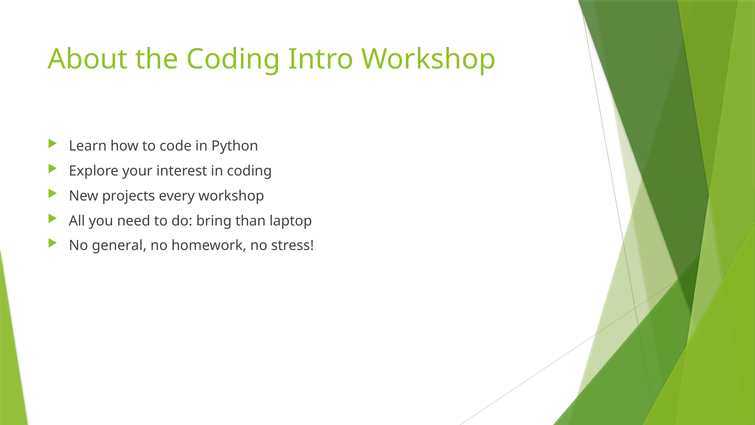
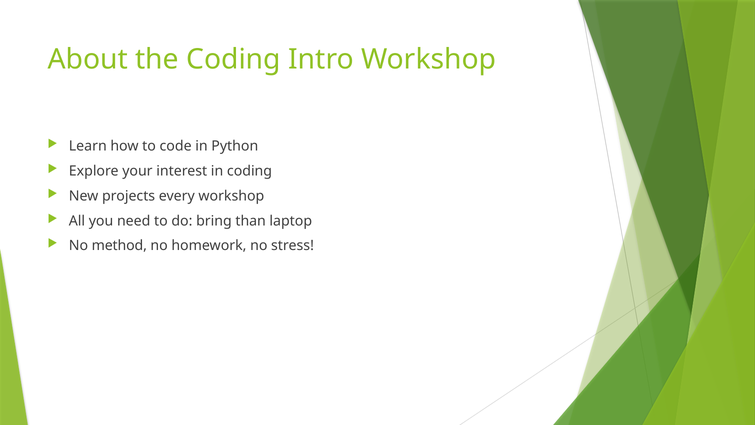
general: general -> method
